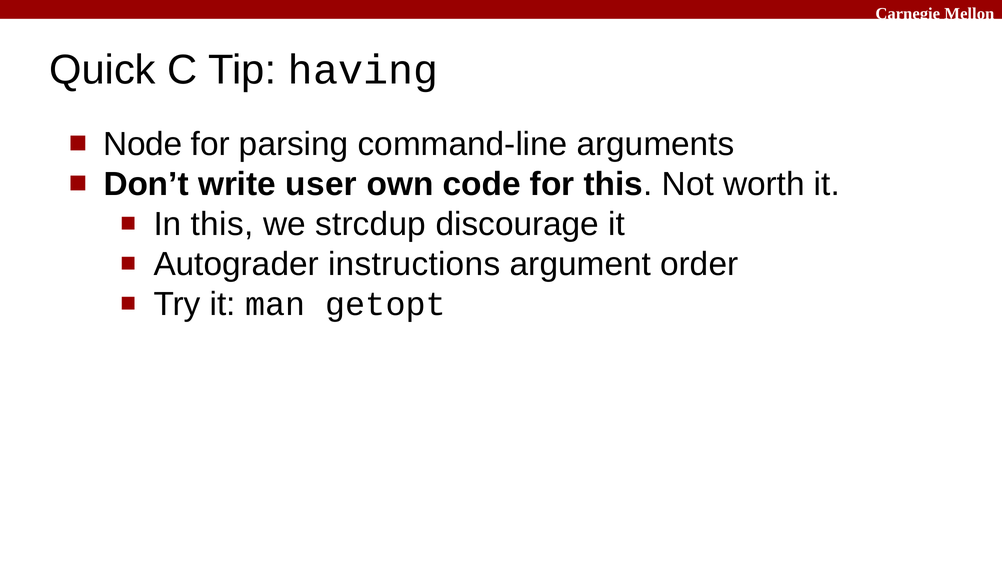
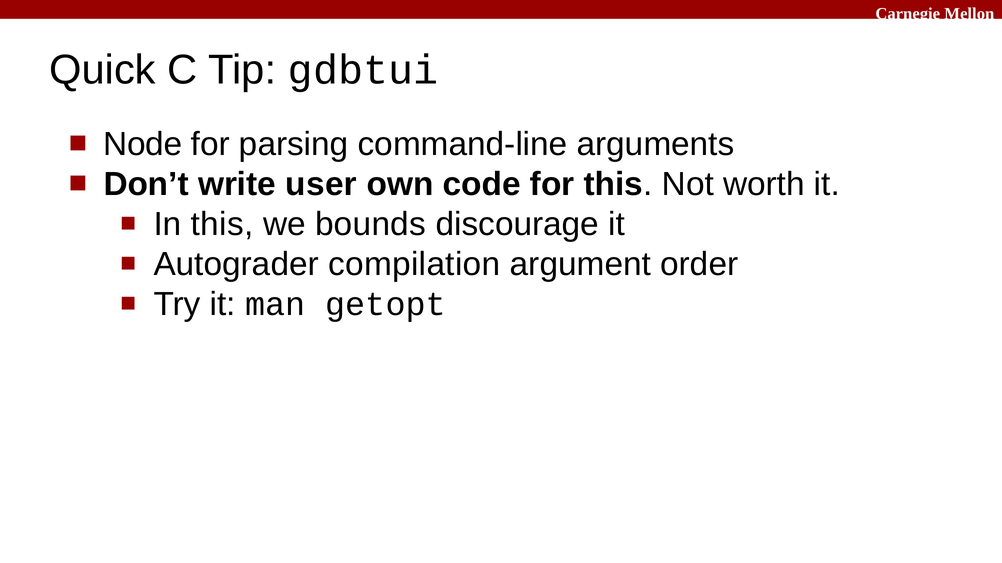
having: having -> gdbtui
strcdup: strcdup -> bounds
instructions: instructions -> compilation
